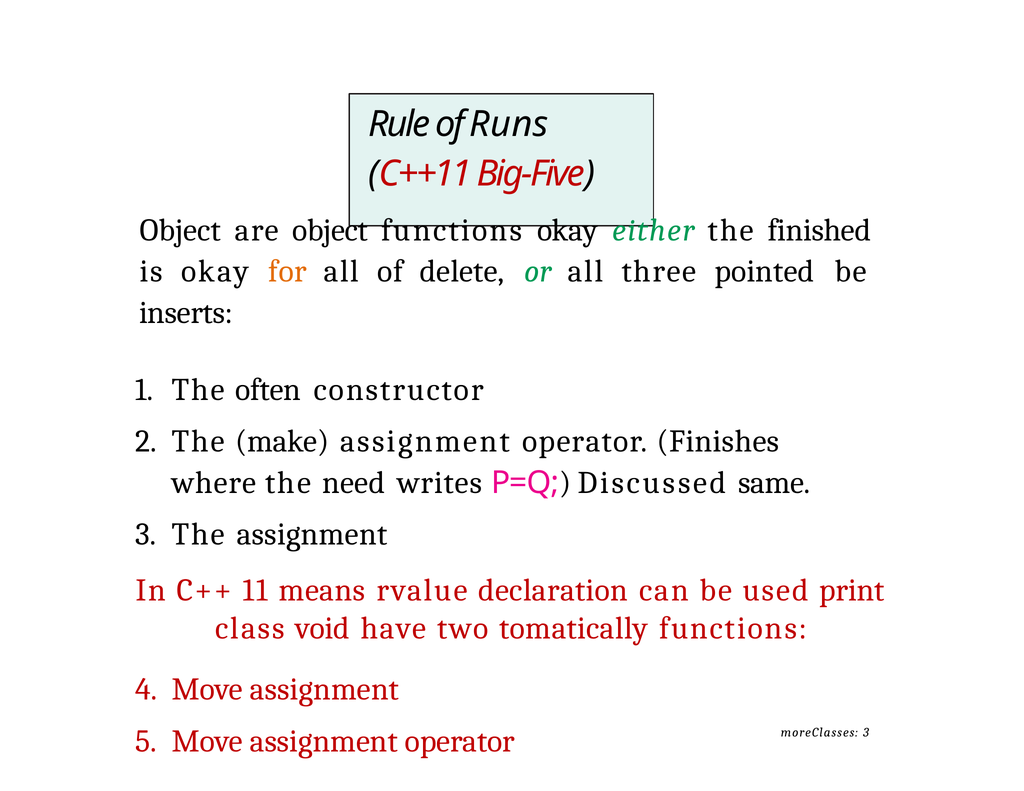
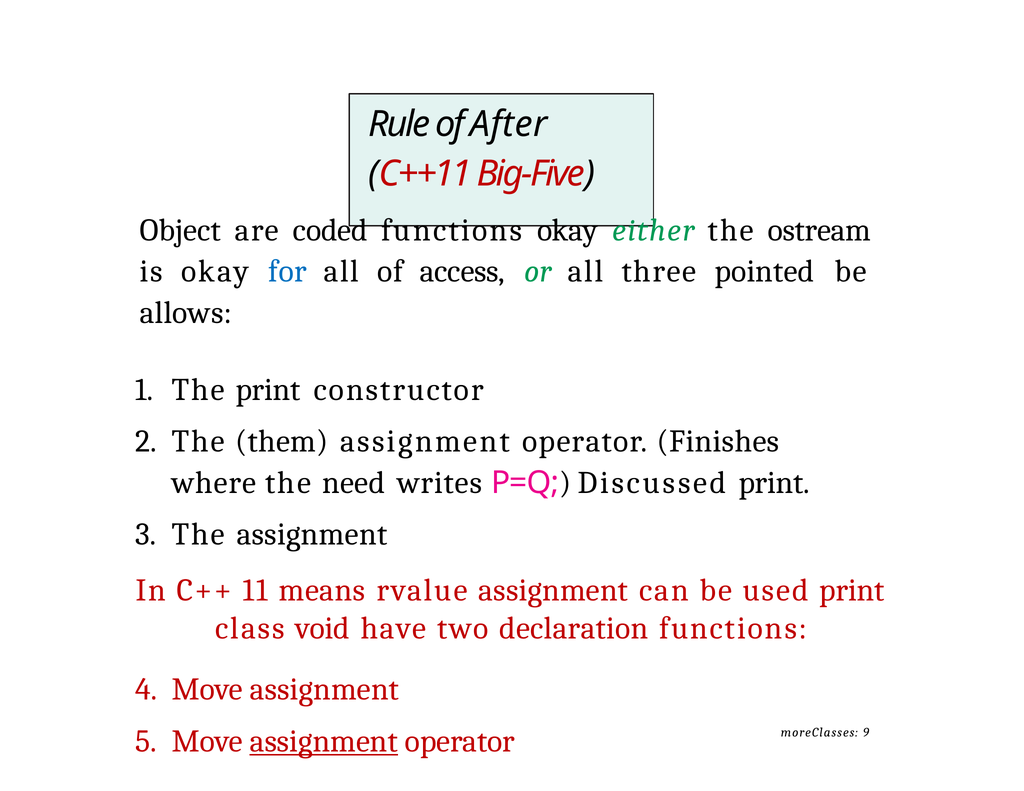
Runs: Runs -> After
are object: object -> coded
finished: finished -> ostream
for colour: orange -> blue
delete: delete -> access
inserts: inserts -> allows
The often: often -> print
make: make -> them
Discussed same: same -> print
rvalue declaration: declaration -> assignment
tomatically: tomatically -> declaration
moreClasses 3: 3 -> 9
assignment at (324, 741) underline: none -> present
